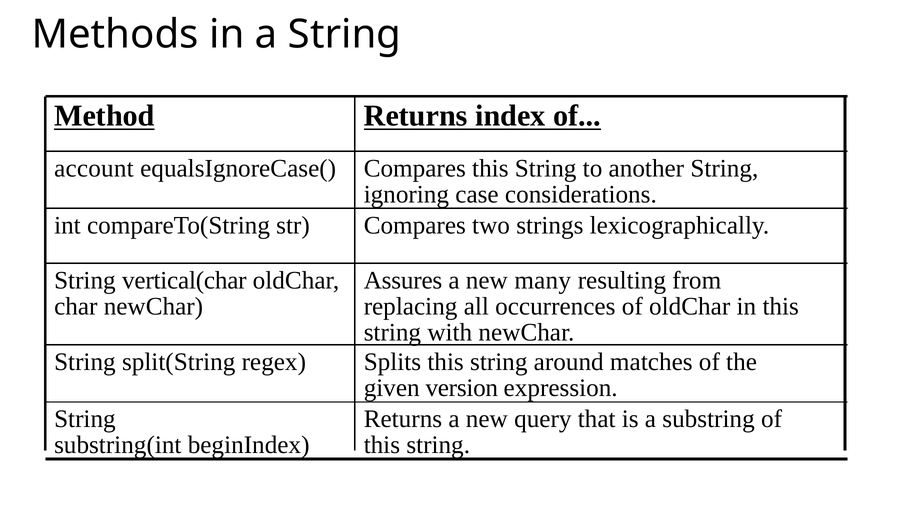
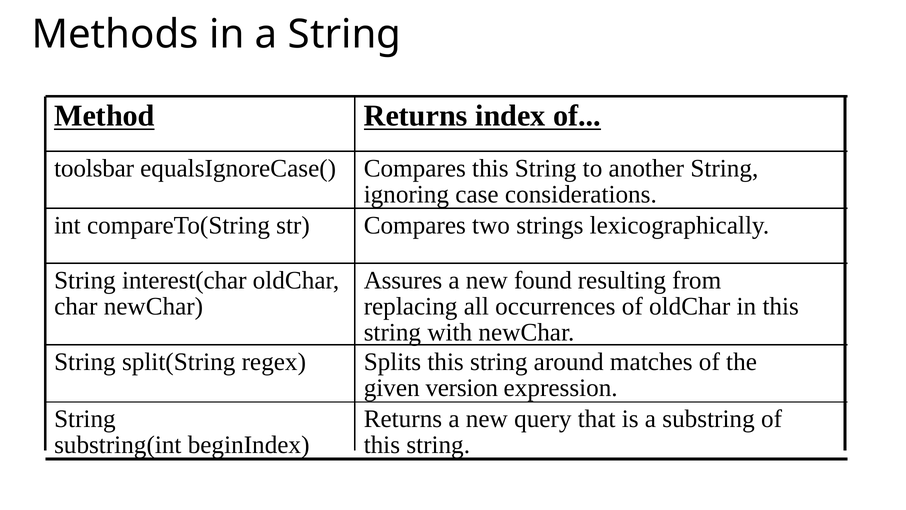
account: account -> toolsbar
vertical(char: vertical(char -> interest(char
many: many -> found
